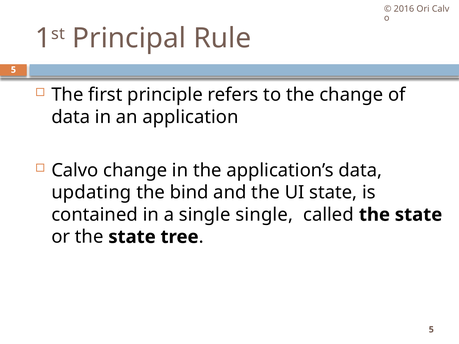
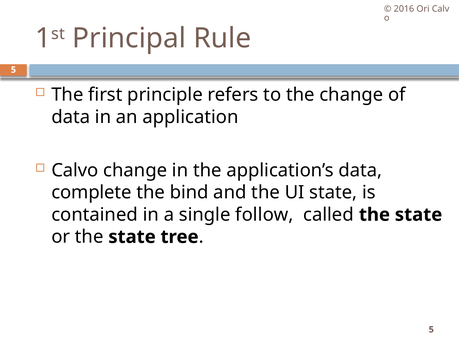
updating: updating -> complete
single single: single -> follow
